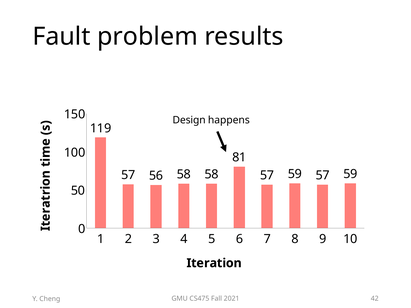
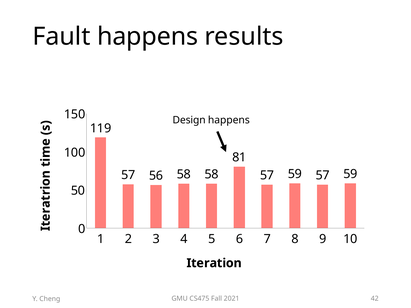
Fault problem: problem -> happens
